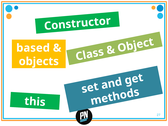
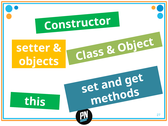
based: based -> setter
